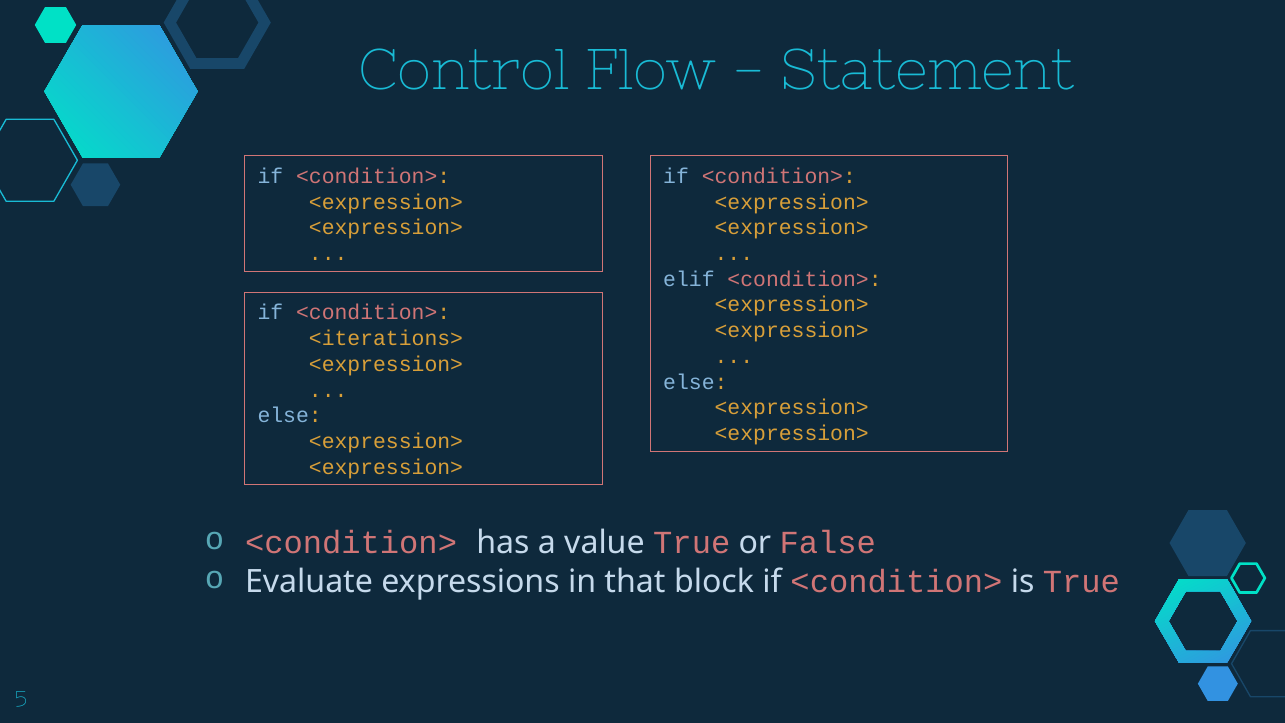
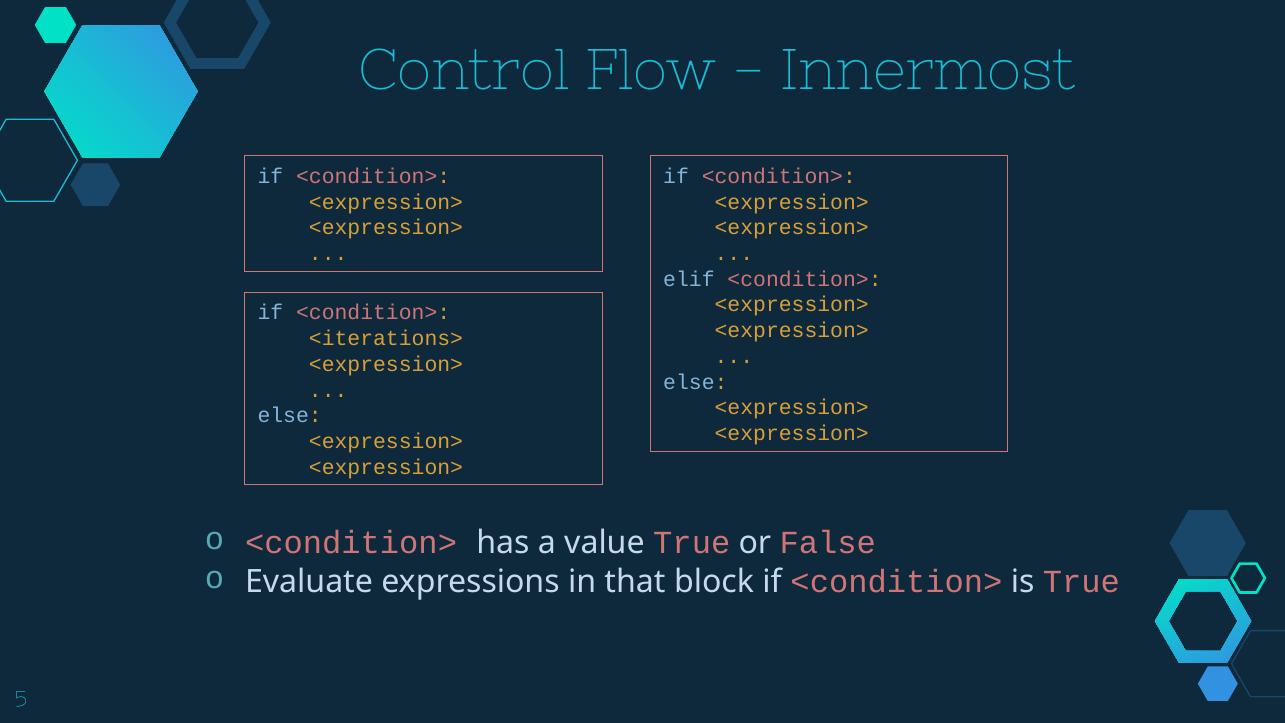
Statement: Statement -> Innermost
